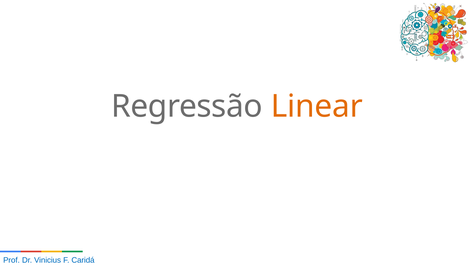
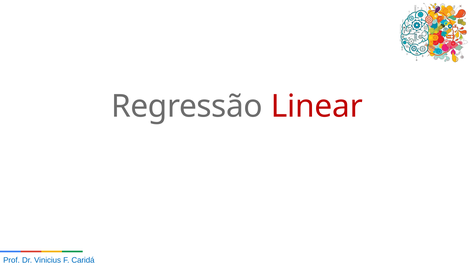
Linear colour: orange -> red
